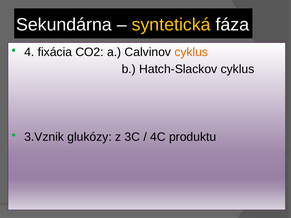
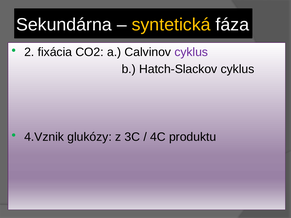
4: 4 -> 2
cyklus at (191, 52) colour: orange -> purple
3.Vznik: 3.Vznik -> 4.Vznik
